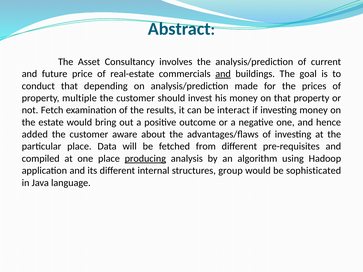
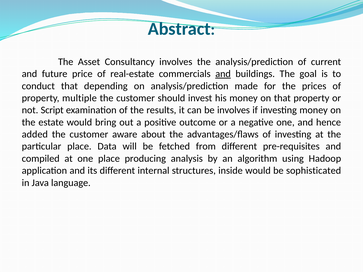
Fetch: Fetch -> Script
be interact: interact -> involves
producing underline: present -> none
group: group -> inside
